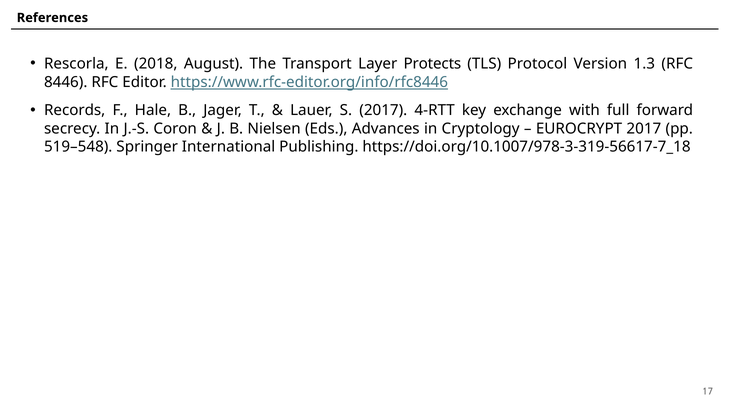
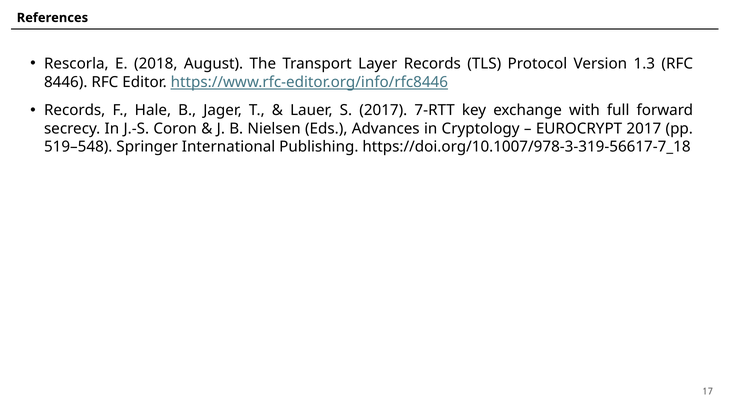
Layer Protects: Protects -> Records
4-RTT: 4-RTT -> 7-RTT
